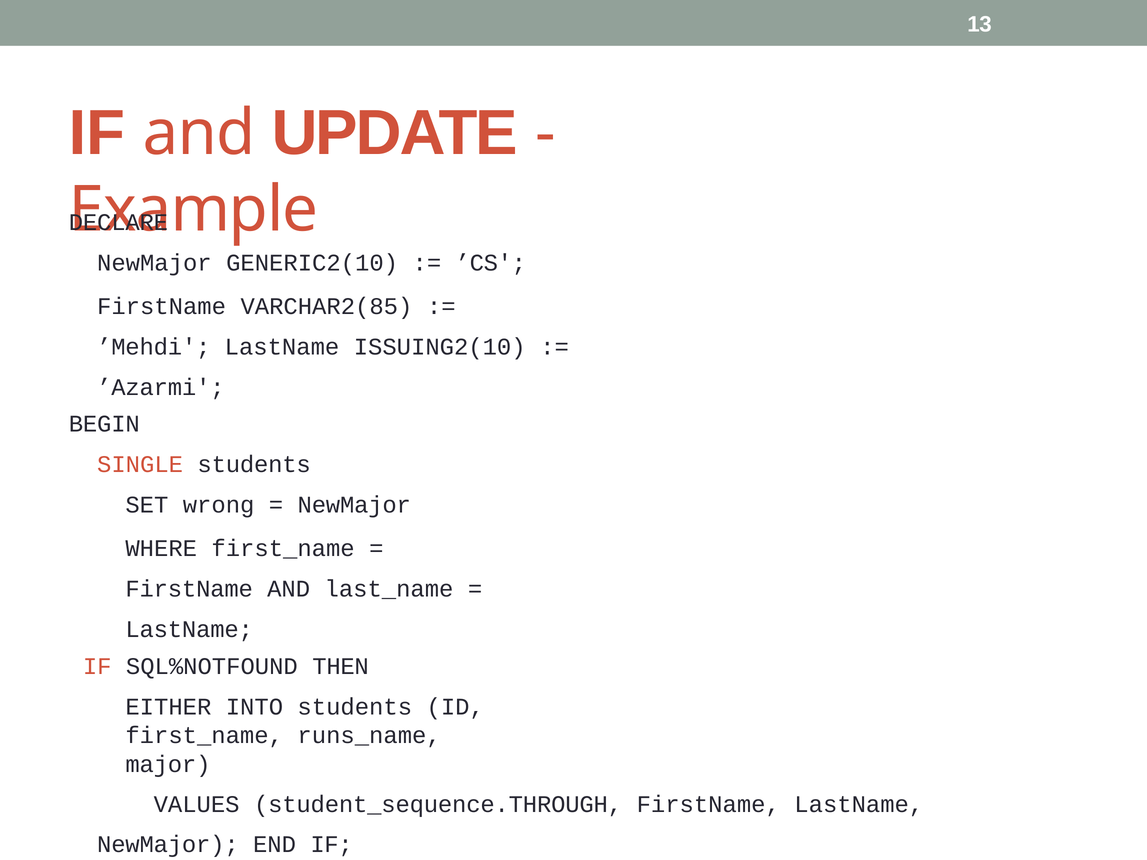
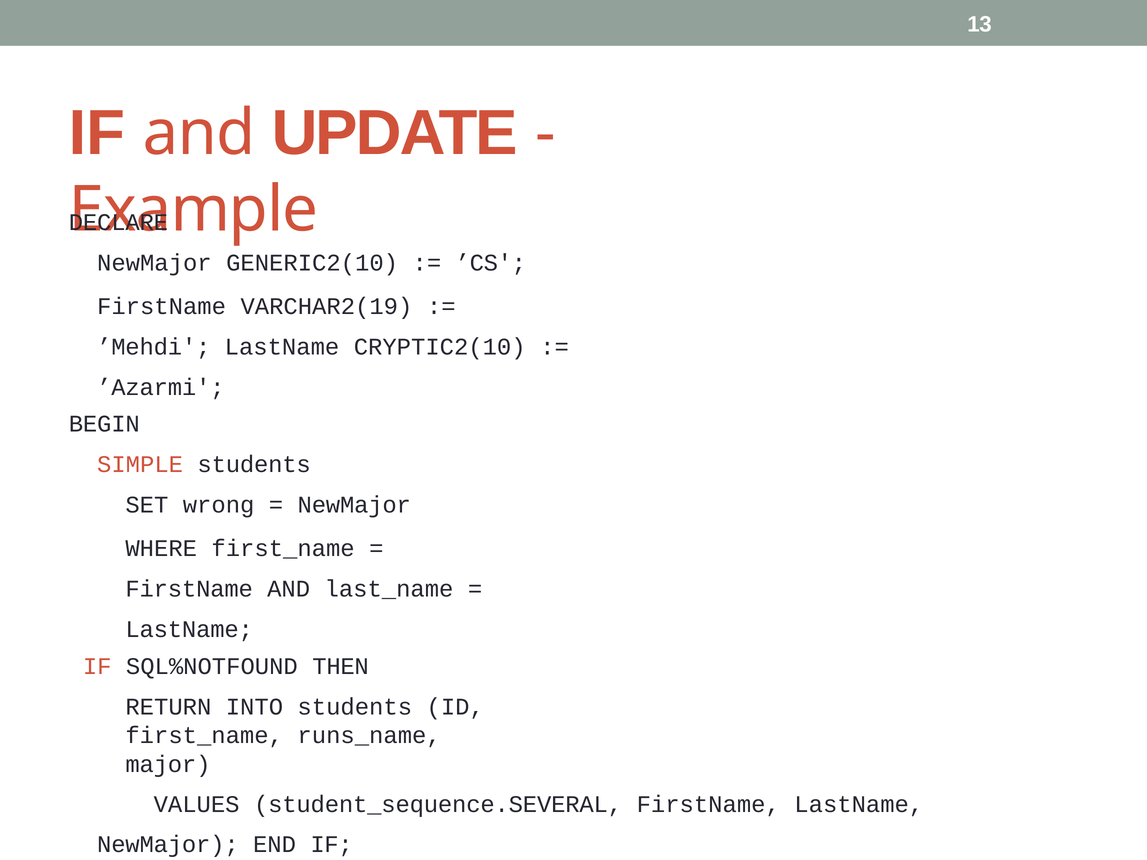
VARCHAR2(85: VARCHAR2(85 -> VARCHAR2(19
ISSUING2(10: ISSUING2(10 -> CRYPTIC2(10
SINGLE: SINGLE -> SIMPLE
EITHER: EITHER -> RETURN
student_sequence.THROUGH: student_sequence.THROUGH -> student_sequence.SEVERAL
